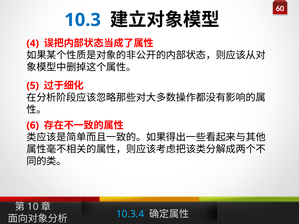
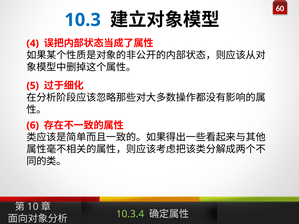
10.3.4 colour: light blue -> light green
